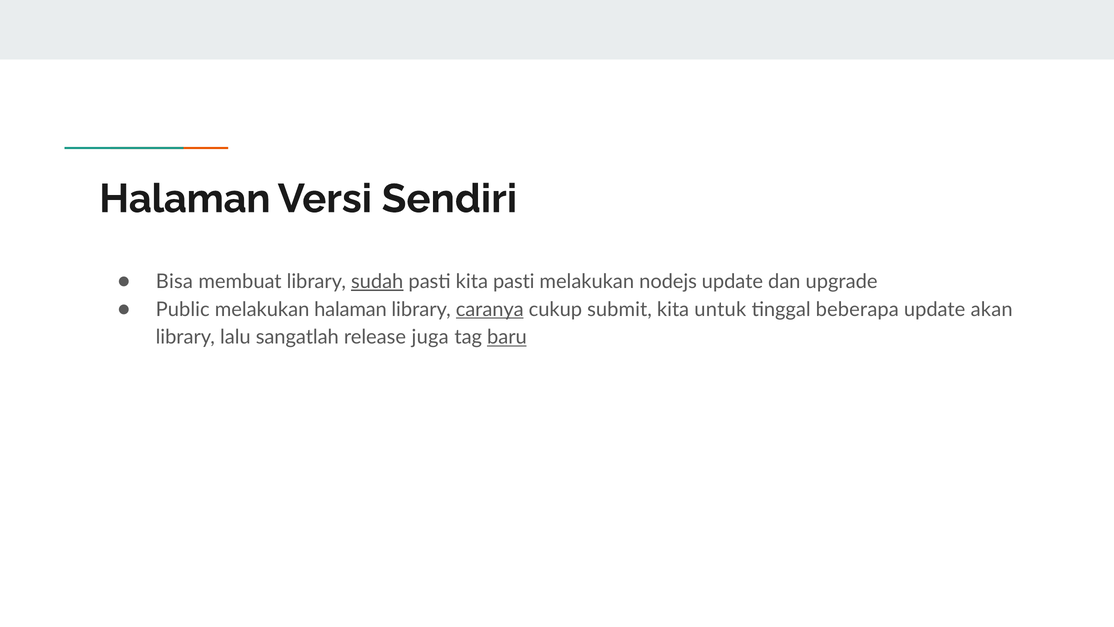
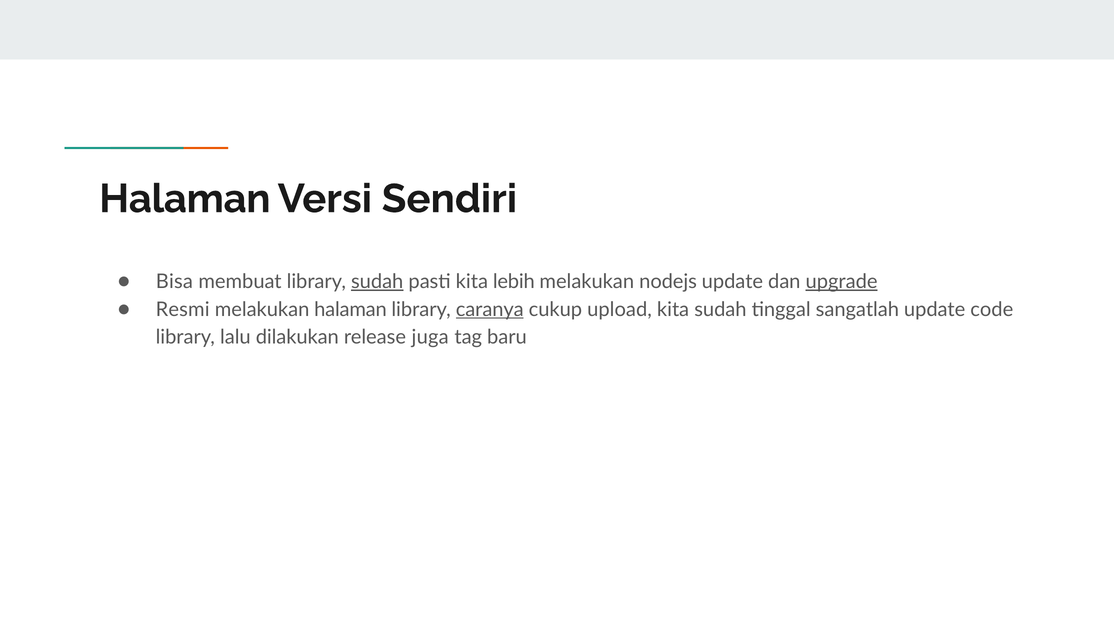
kita pasti: pasti -> lebih
upgrade underline: none -> present
Public: Public -> Resmi
submit: submit -> upload
kita untuk: untuk -> sudah
beberapa: beberapa -> sangatlah
akan: akan -> code
sangatlah: sangatlah -> dilakukan
baru underline: present -> none
